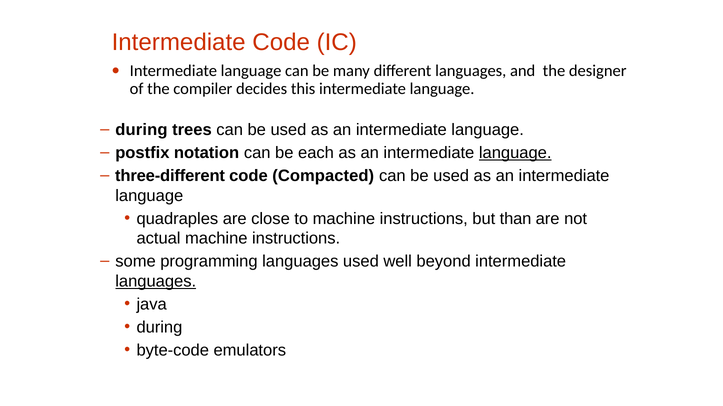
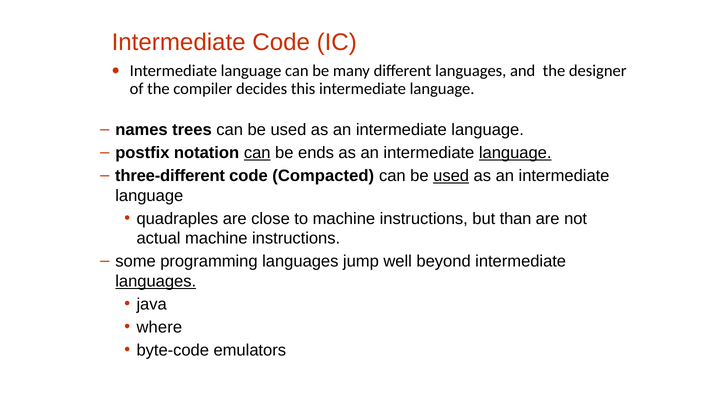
during at (141, 130): during -> names
can at (257, 153) underline: none -> present
each: each -> ends
used at (451, 176) underline: none -> present
languages used: used -> jump
during at (159, 328): during -> where
